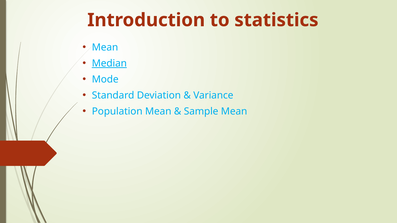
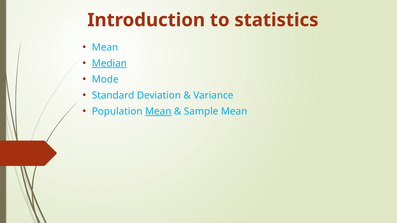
Mean at (158, 112) underline: none -> present
